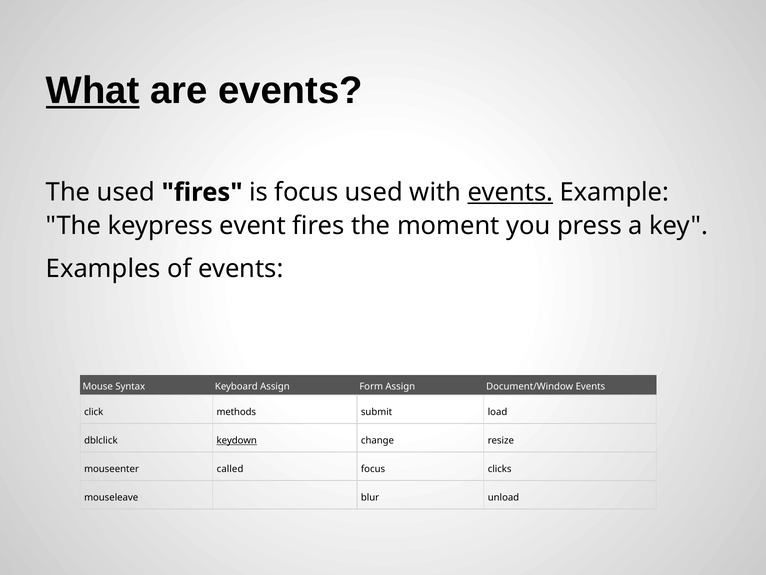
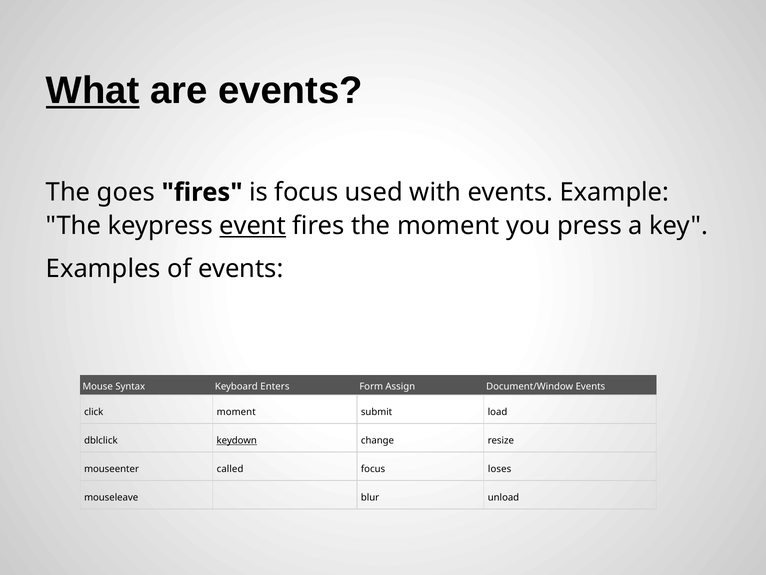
The used: used -> goes
events at (510, 192) underline: present -> none
event underline: none -> present
Keyboard Assign: Assign -> Enters
click methods: methods -> moment
clicks: clicks -> loses
